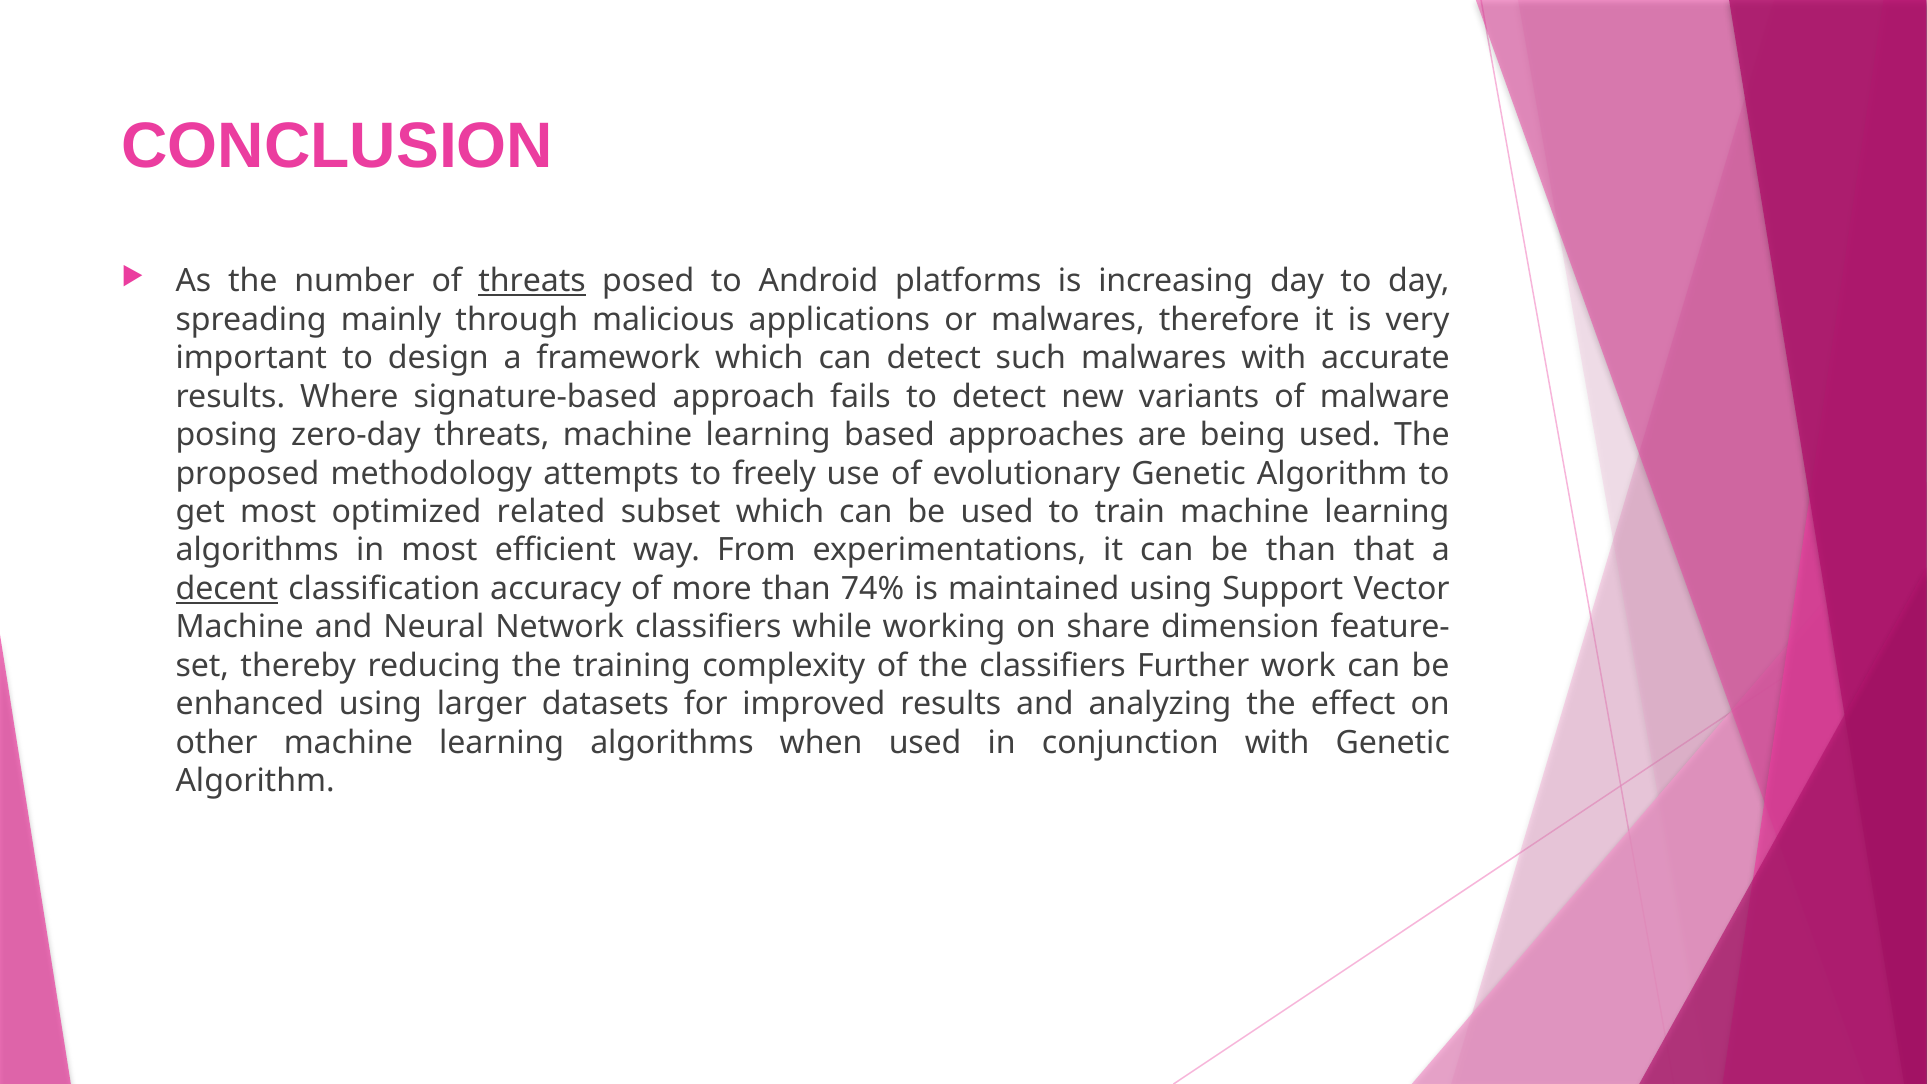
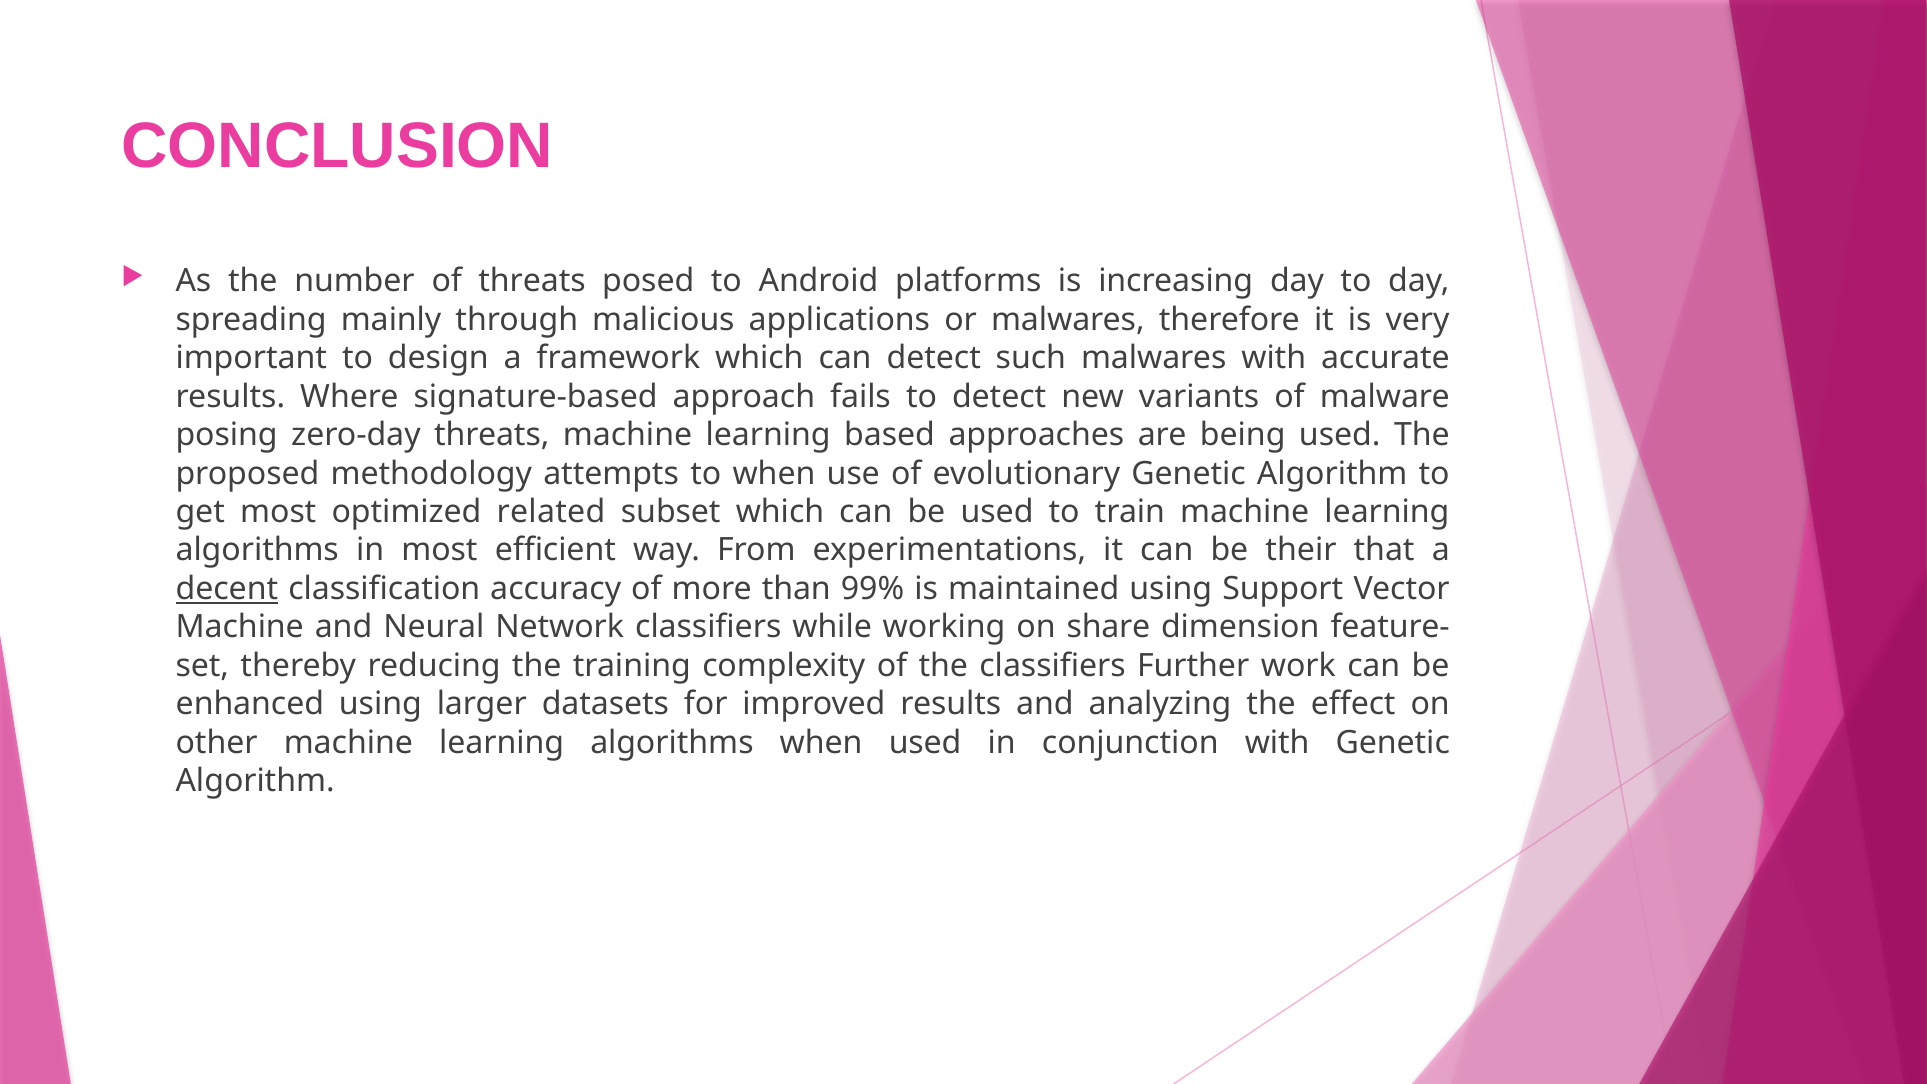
threats at (532, 281) underline: present -> none
to freely: freely -> when
be than: than -> their
74%: 74% -> 99%
